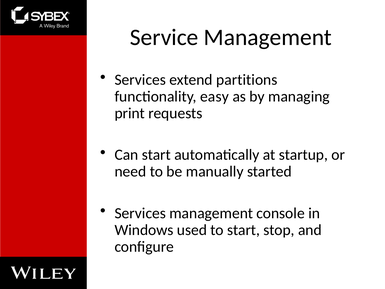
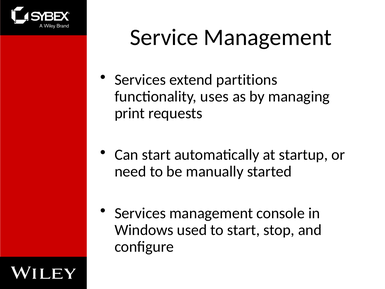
easy: easy -> uses
